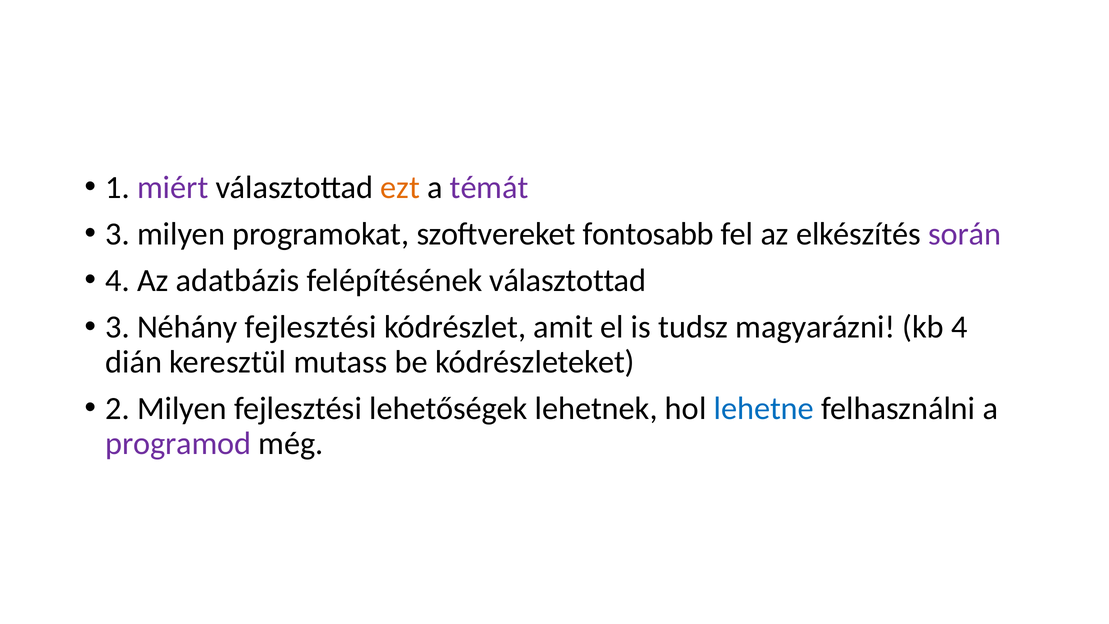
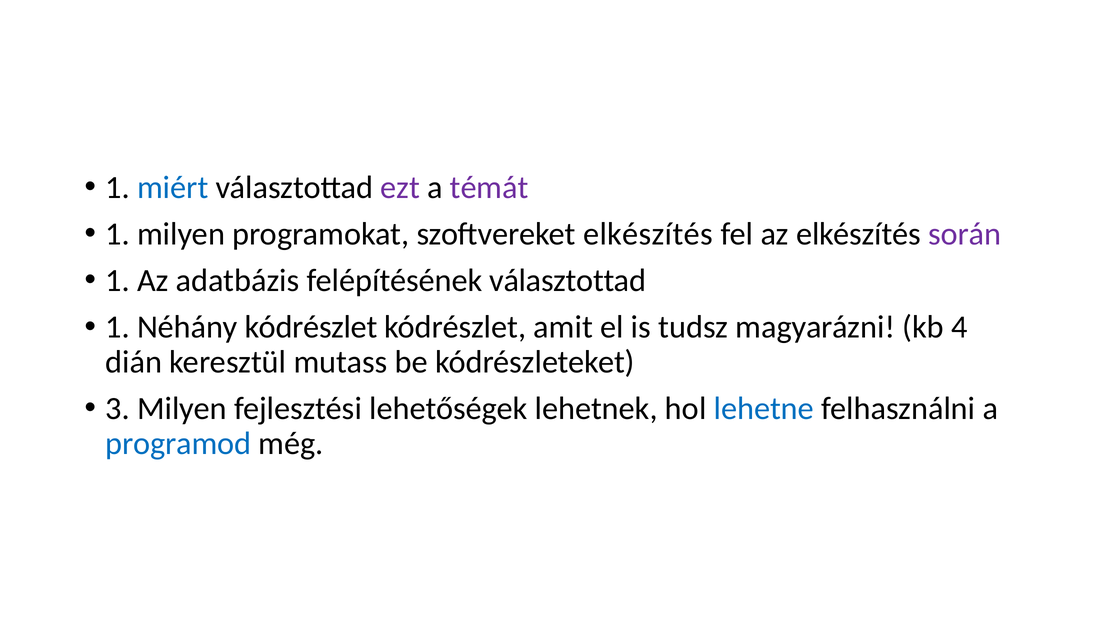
miért colour: purple -> blue
ezt colour: orange -> purple
3 at (118, 234): 3 -> 1
szoftvereket fontosabb: fontosabb -> elkészítés
4 at (118, 280): 4 -> 1
3 at (118, 327): 3 -> 1
Néhány fejlesztési: fejlesztési -> kódrészlet
2: 2 -> 3
programod colour: purple -> blue
